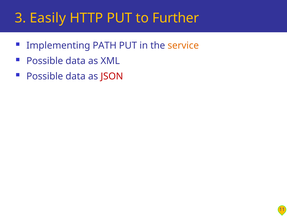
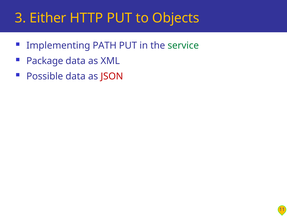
Easily: Easily -> Either
Further: Further -> Objects
service colour: orange -> green
Possible at (45, 61): Possible -> Package
